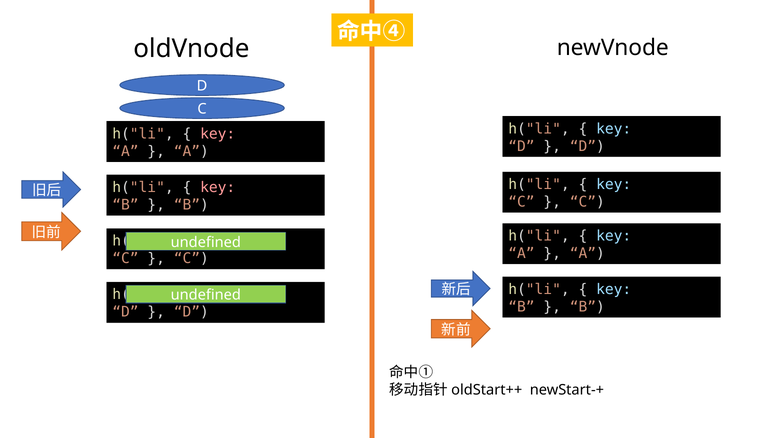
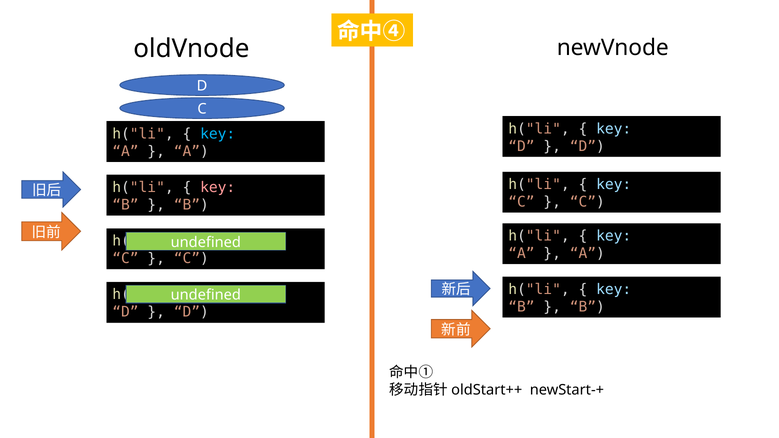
key at (218, 134) colour: pink -> light blue
